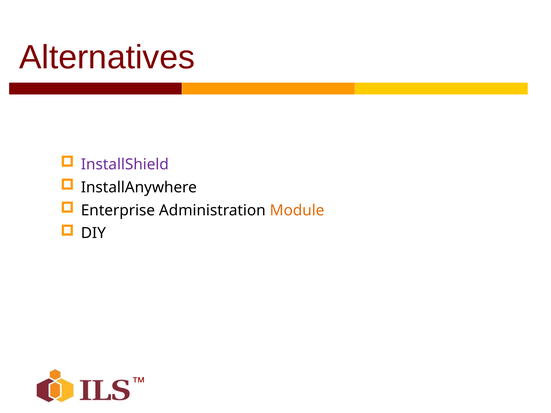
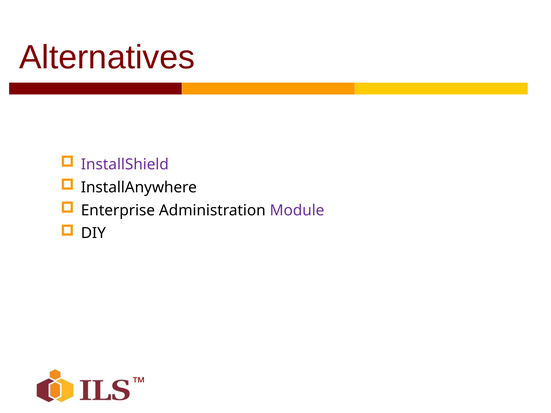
Module colour: orange -> purple
